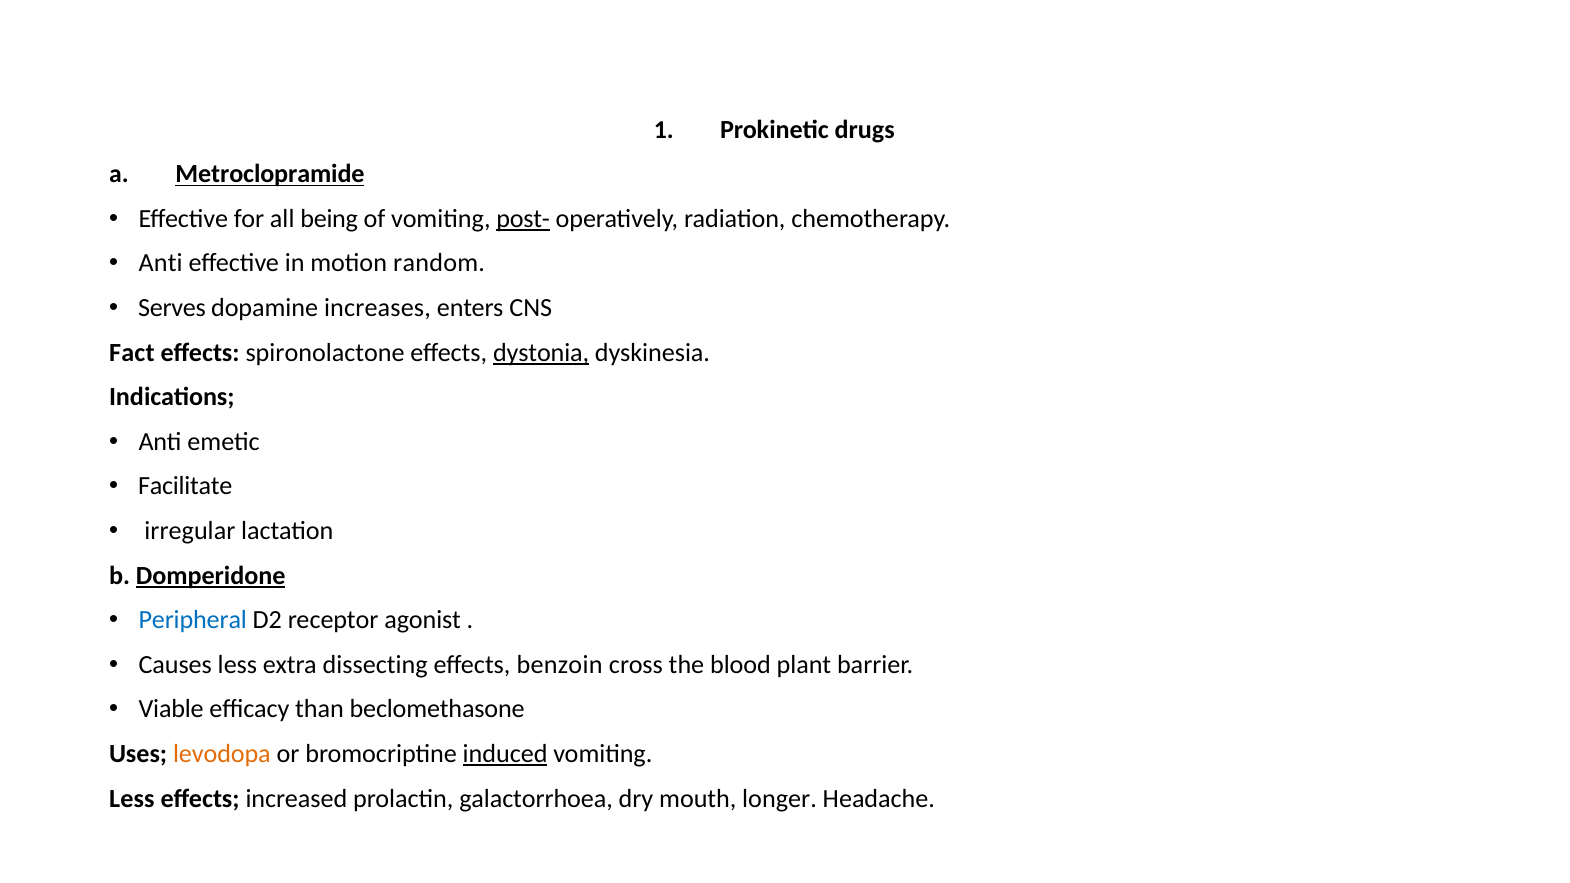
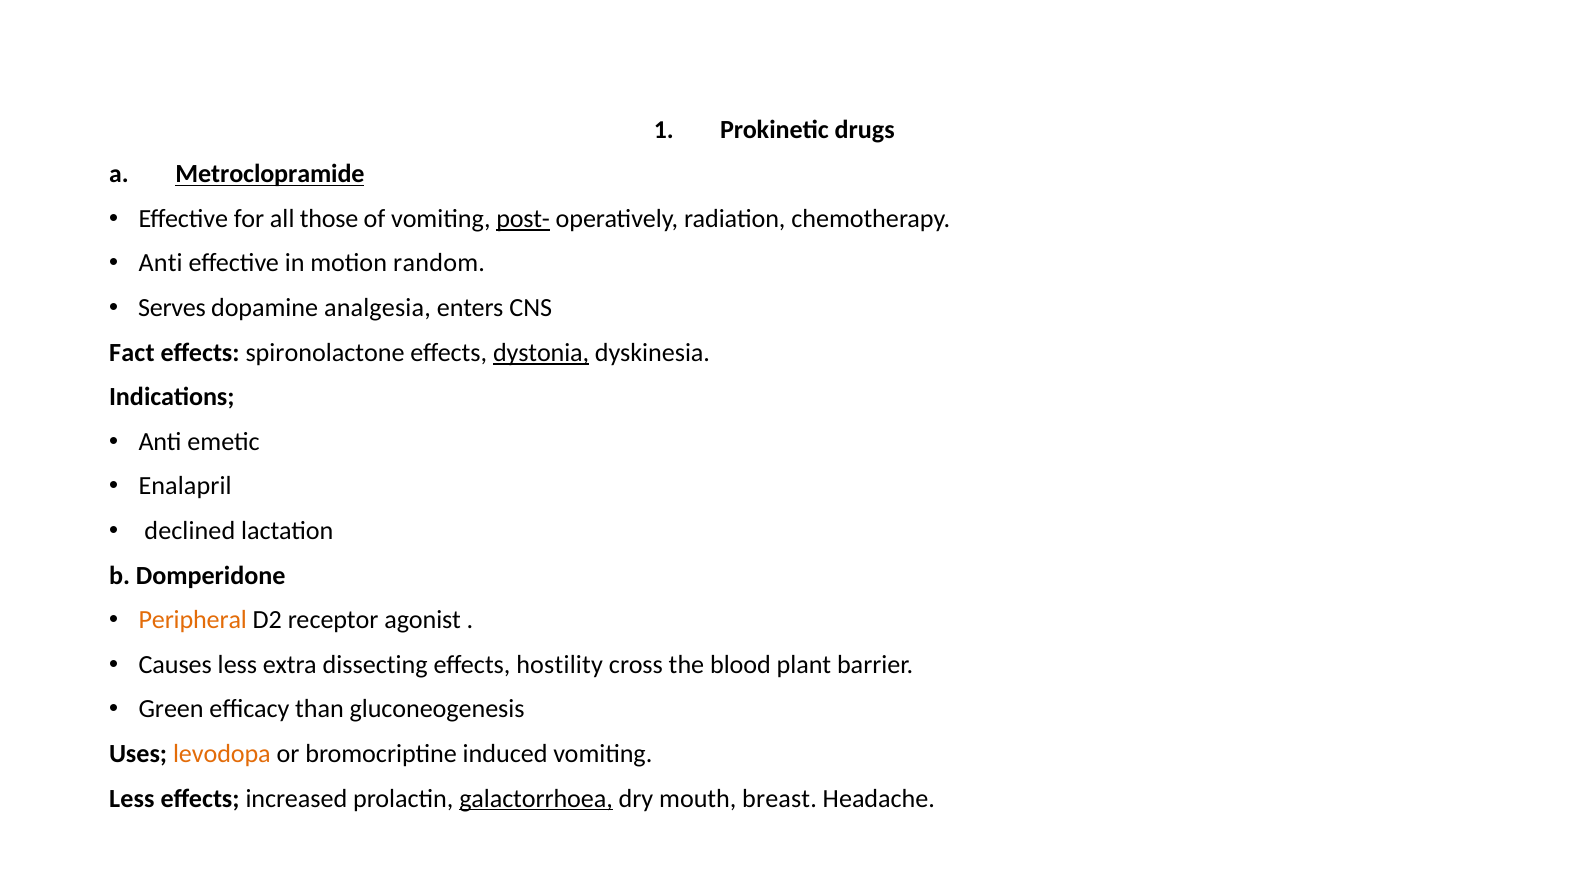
being: being -> those
increases: increases -> analgesia
Facilitate: Facilitate -> Enalapril
irregular: irregular -> declined
Domperidone underline: present -> none
Peripheral colour: blue -> orange
benzoin: benzoin -> hostility
Viable: Viable -> Green
beclomethasone: beclomethasone -> gluconeogenesis
induced underline: present -> none
galactorrhoea underline: none -> present
longer: longer -> breast
